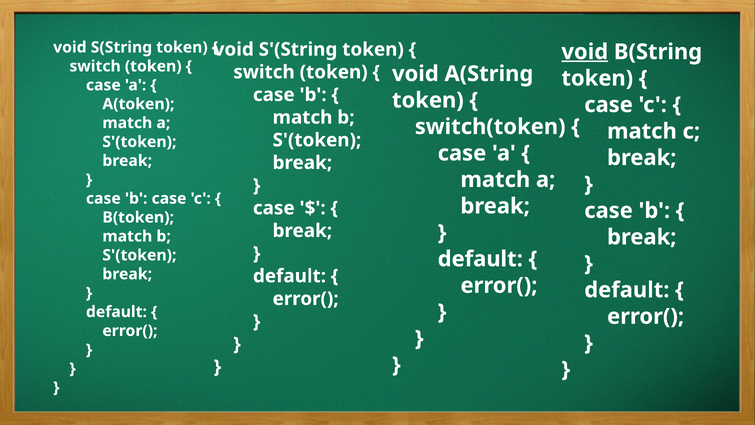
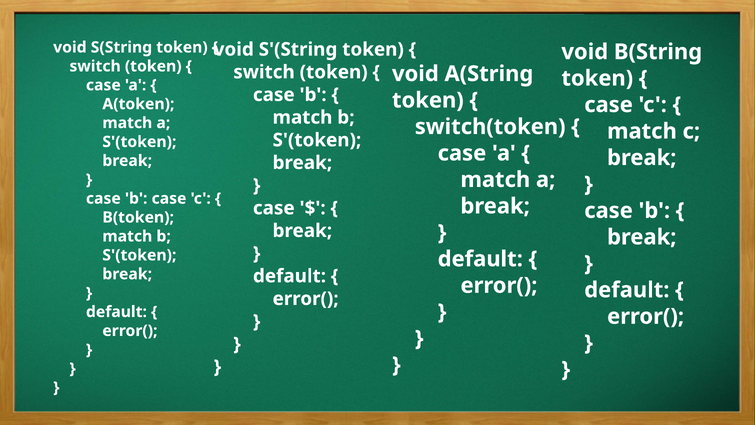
void at (585, 52) underline: present -> none
